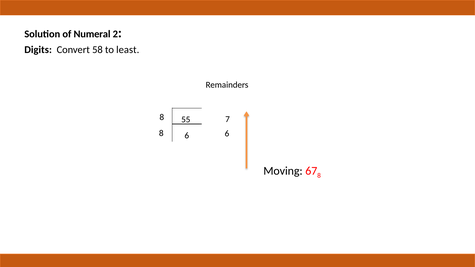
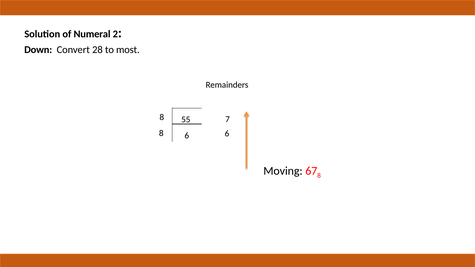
Digits: Digits -> Down
58: 58 -> 28
least: least -> most
